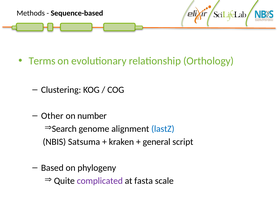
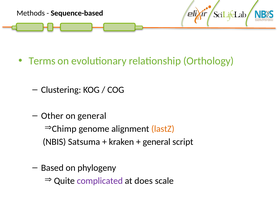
on number: number -> general
Search: Search -> Chimp
lastZ colour: blue -> orange
fasta: fasta -> does
